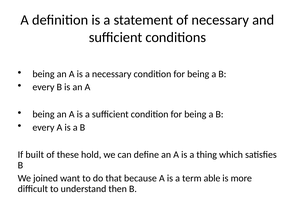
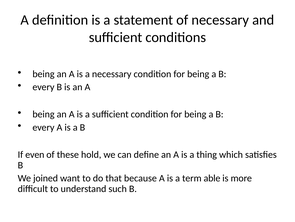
built: built -> even
then: then -> such
